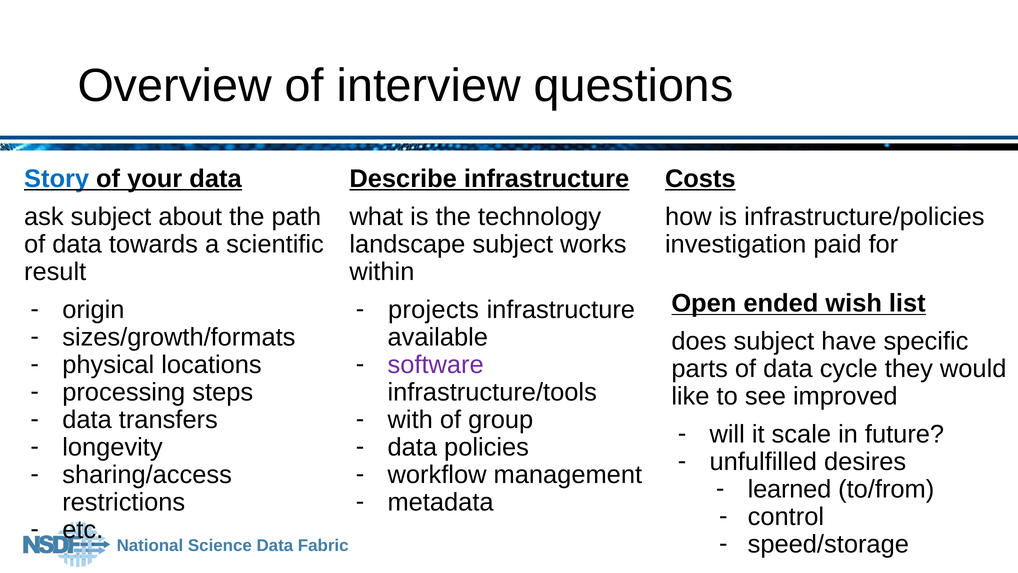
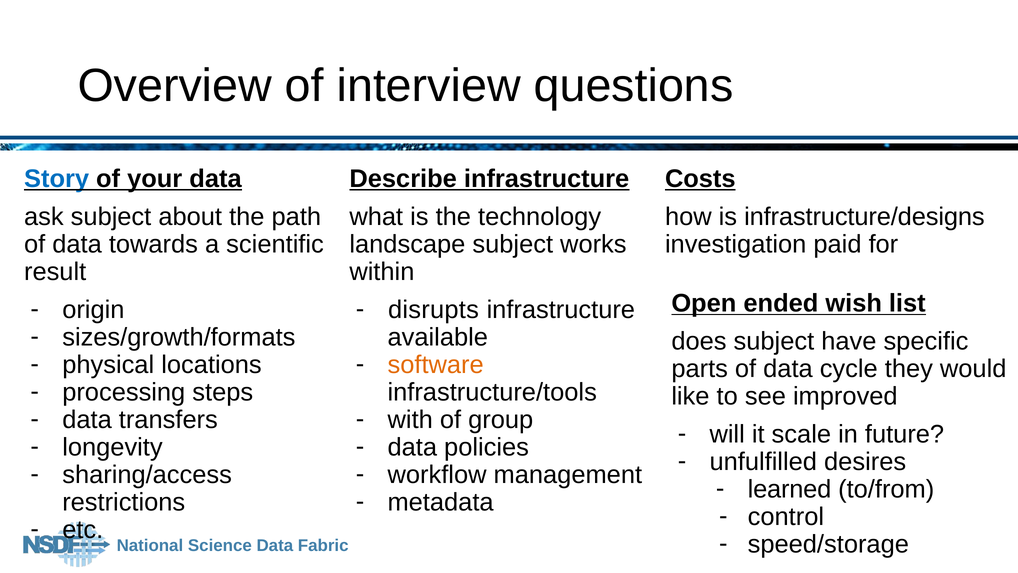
infrastructure/policies: infrastructure/policies -> infrastructure/designs
projects: projects -> disrupts
software colour: purple -> orange
